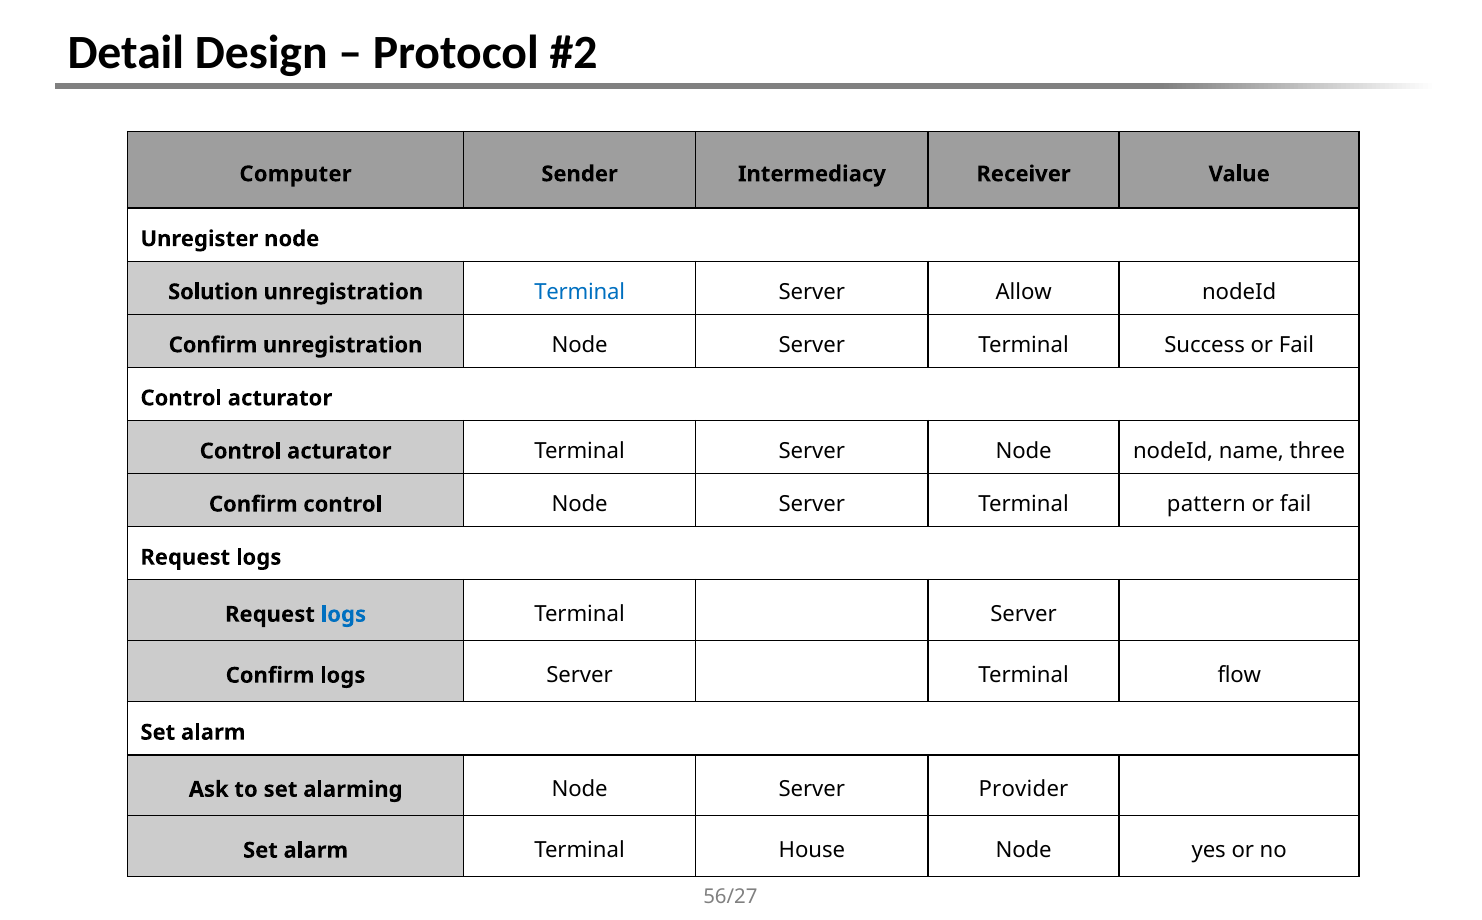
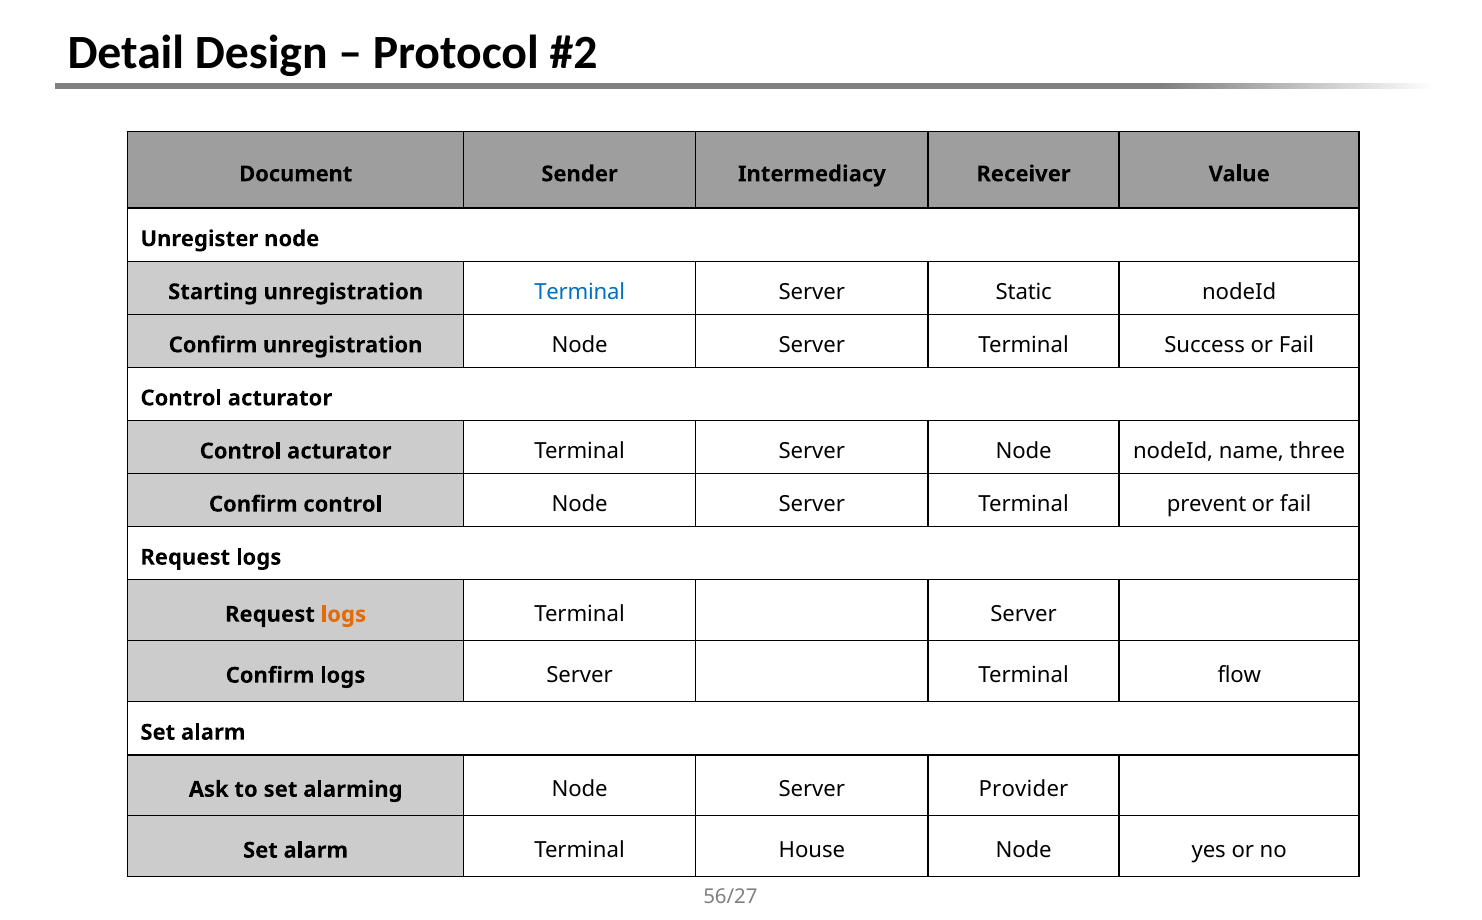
Computer: Computer -> Document
Solution: Solution -> Starting
Allow: Allow -> Static
pattern: pattern -> prevent
logs at (343, 614) colour: blue -> orange
